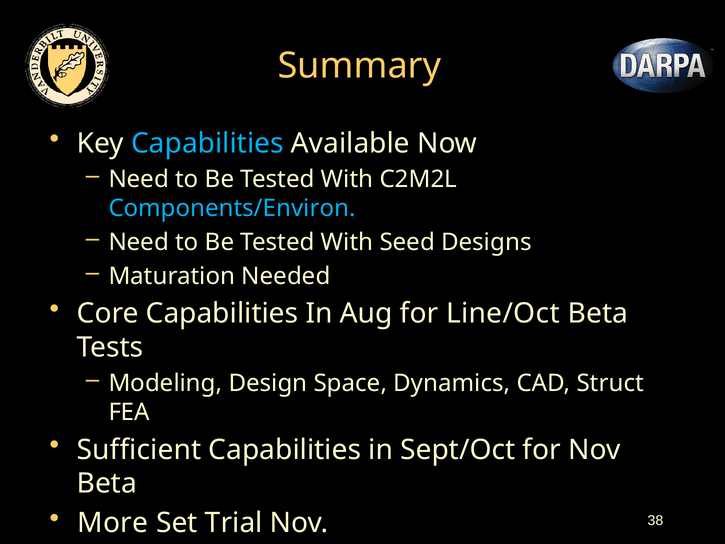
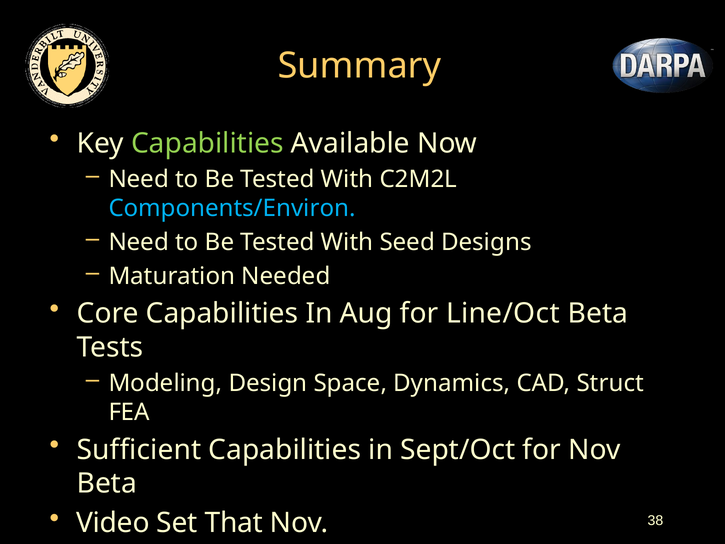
Capabilities at (207, 143) colour: light blue -> light green
More: More -> Video
Trial: Trial -> That
